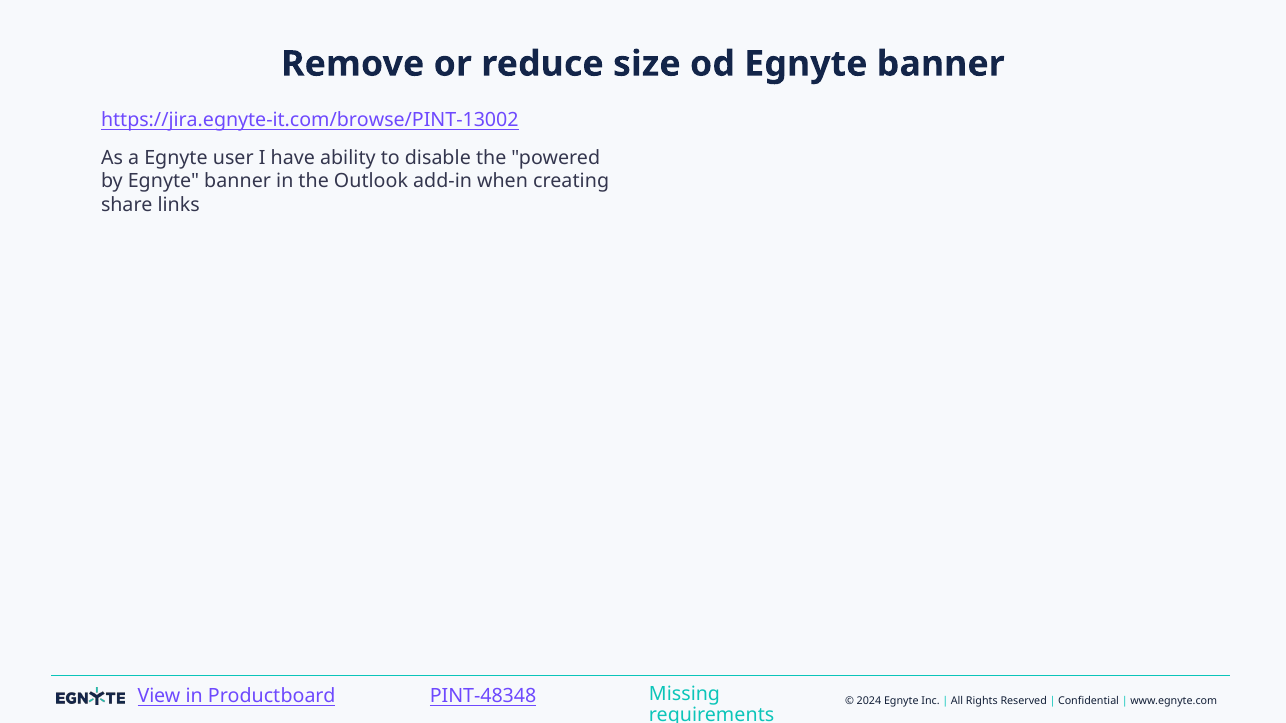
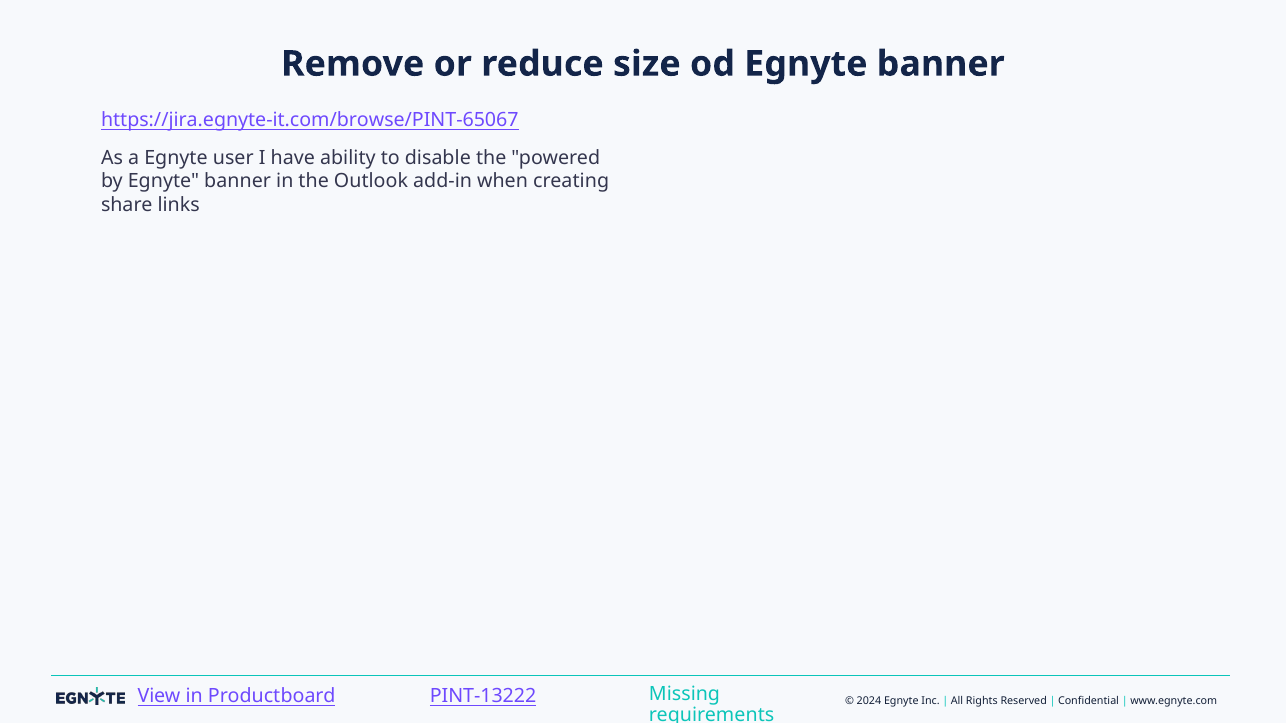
https://jira.egnyte-it.com/browse/PINT-13002: https://jira.egnyte-it.com/browse/PINT-13002 -> https://jira.egnyte-it.com/browse/PINT-65067
PINT-48348: PINT-48348 -> PINT-13222
